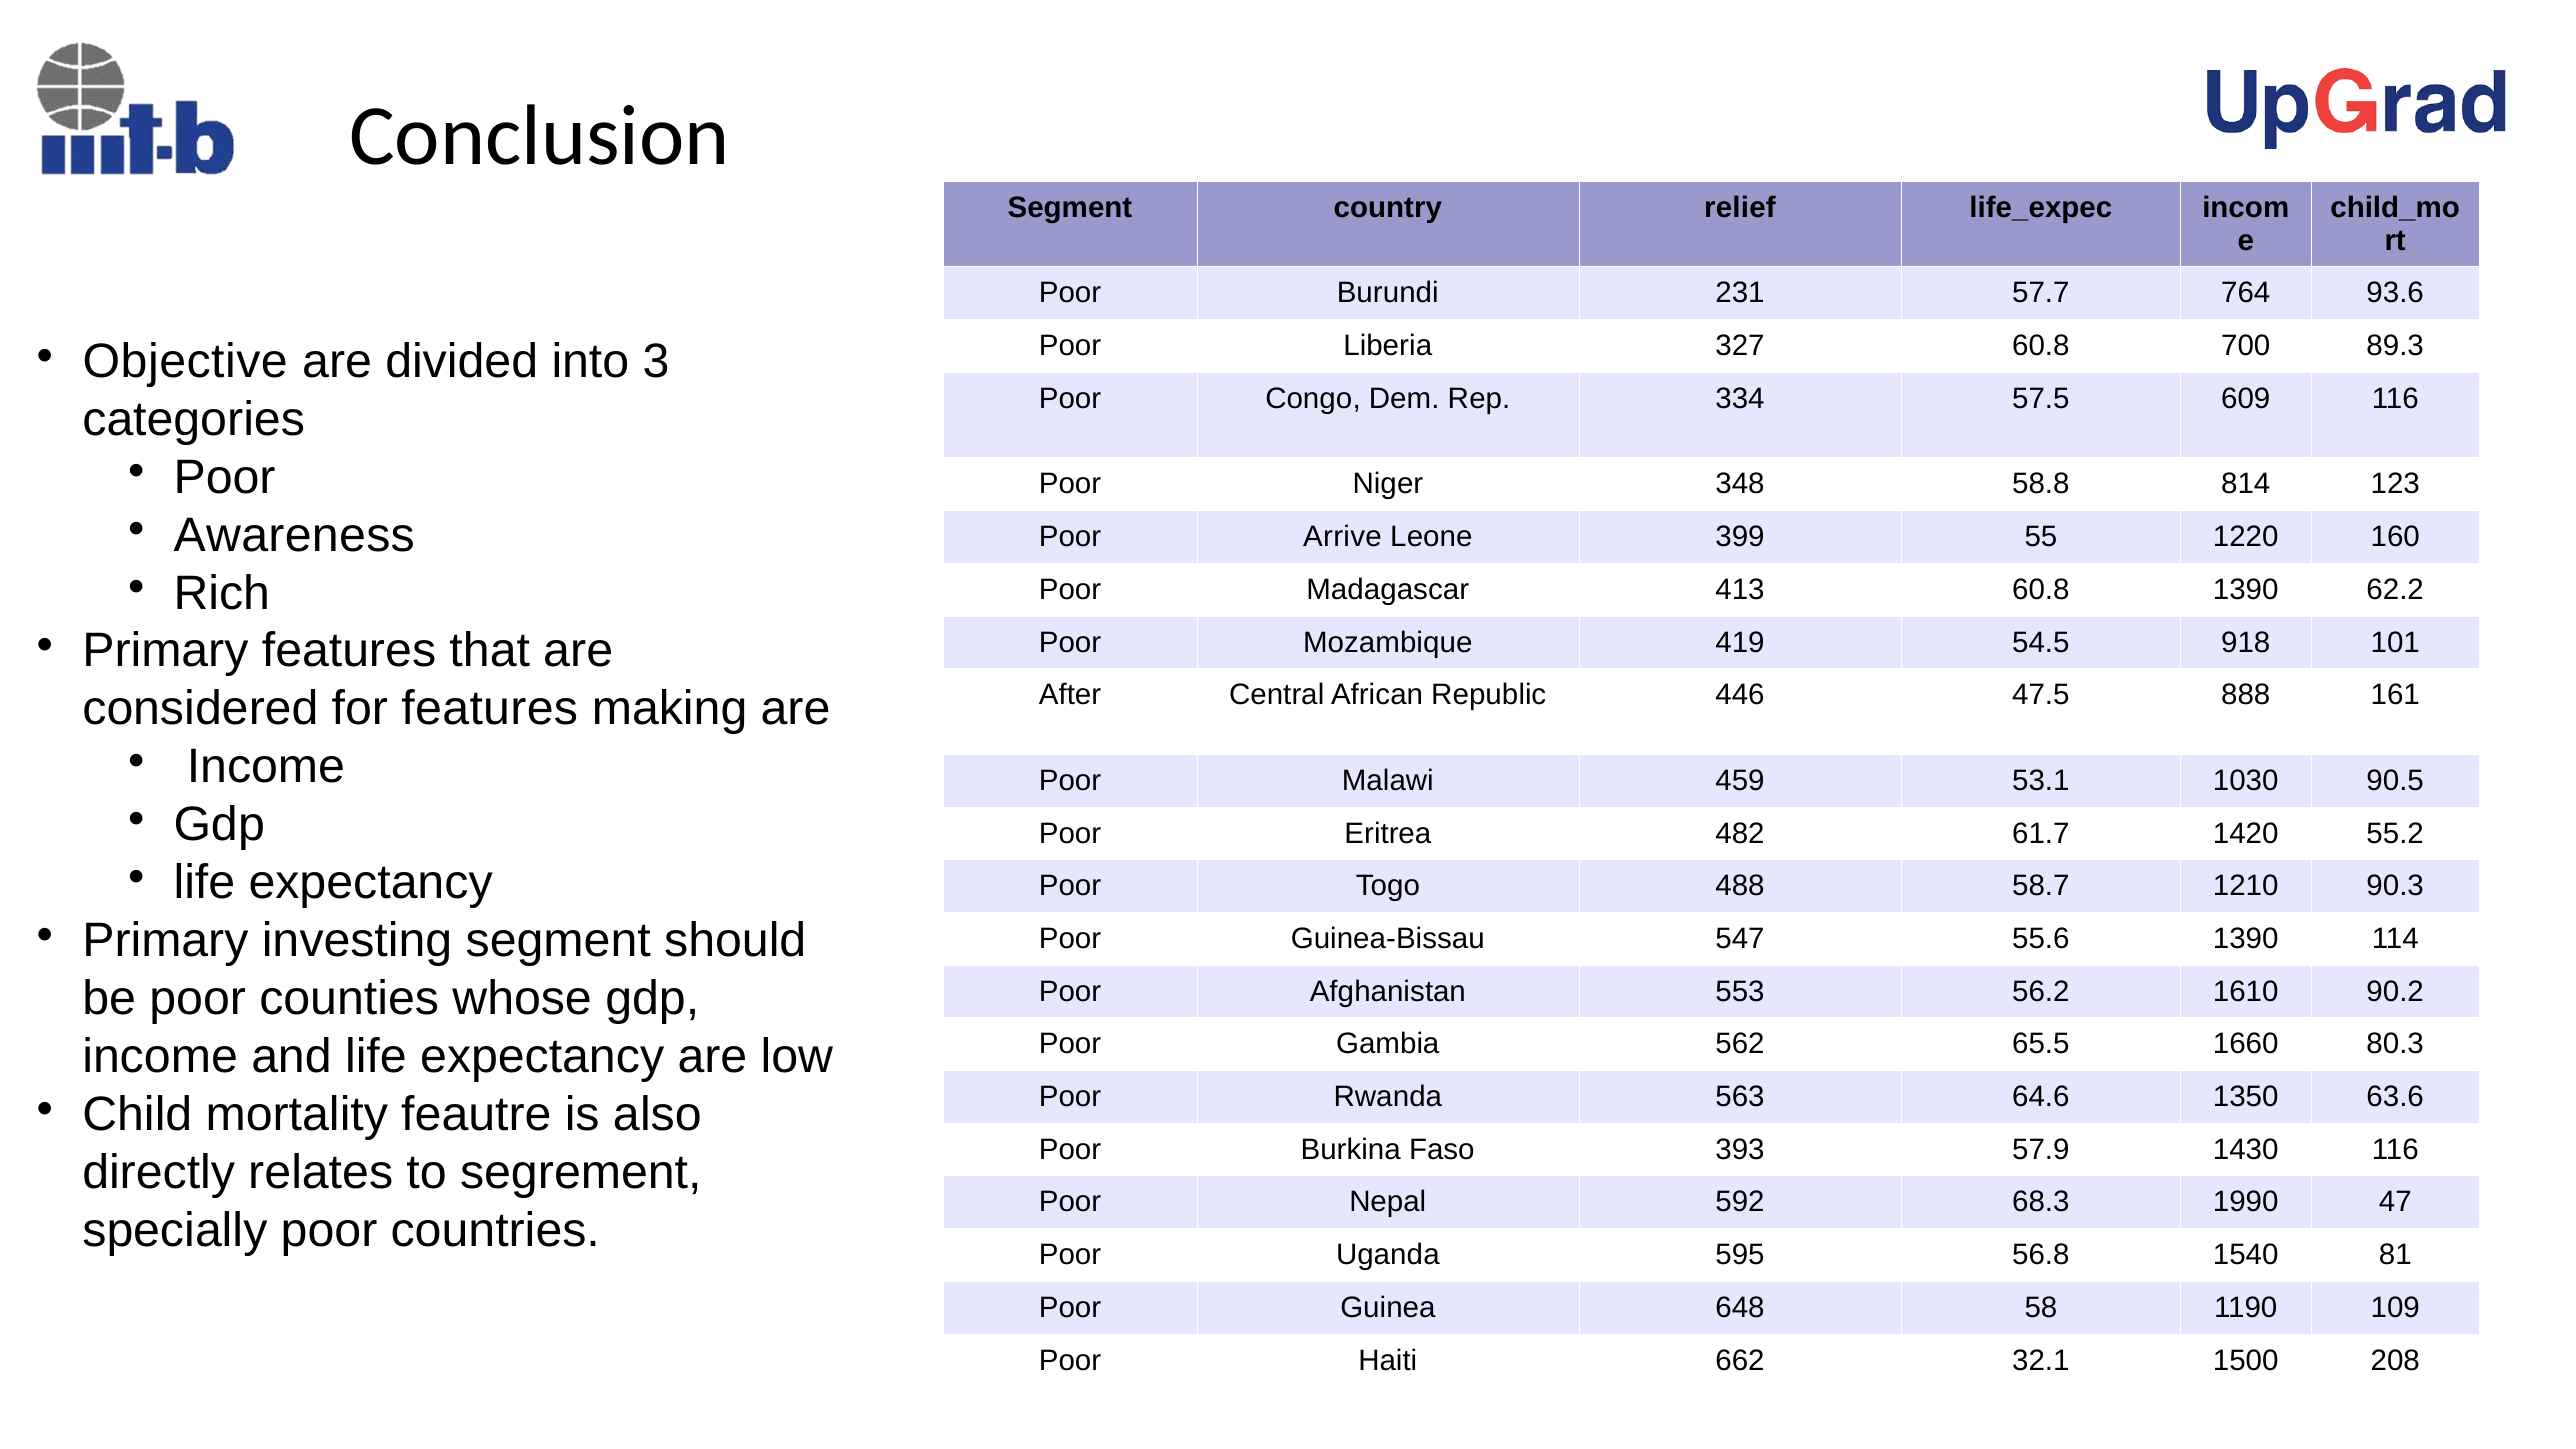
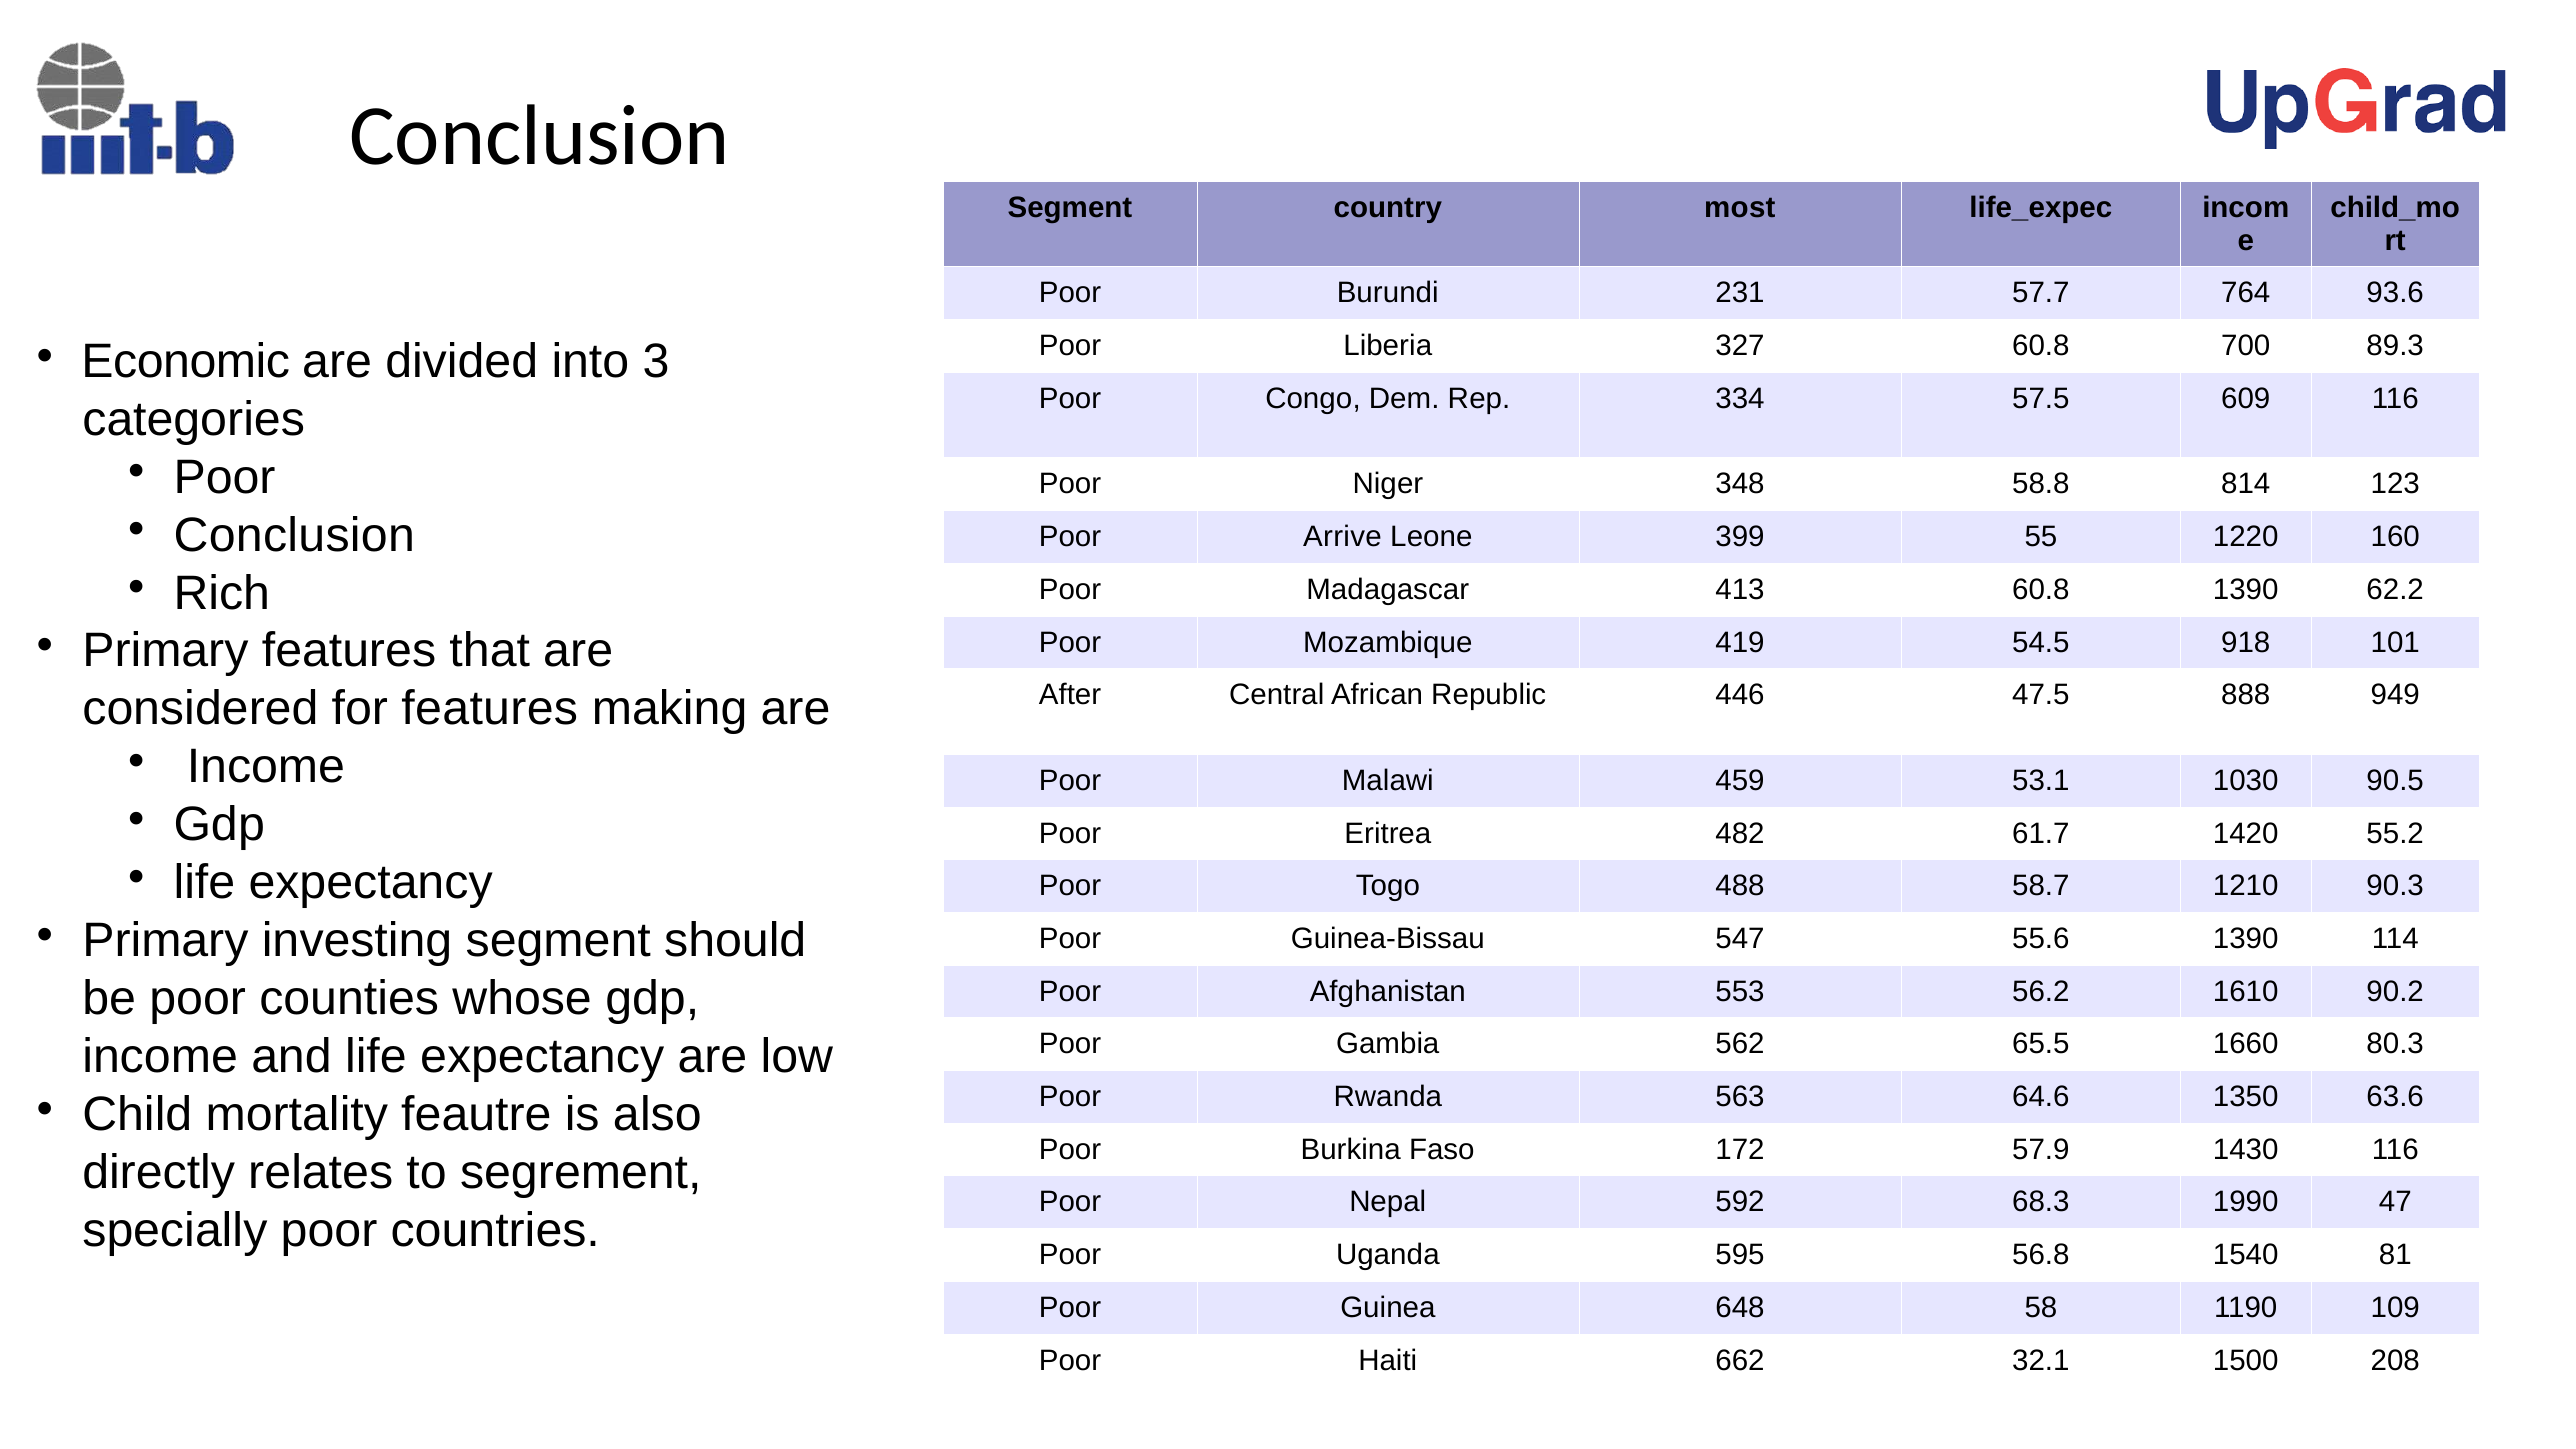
relief: relief -> most
Objective: Objective -> Economic
Awareness at (294, 535): Awareness -> Conclusion
161: 161 -> 949
393: 393 -> 172
